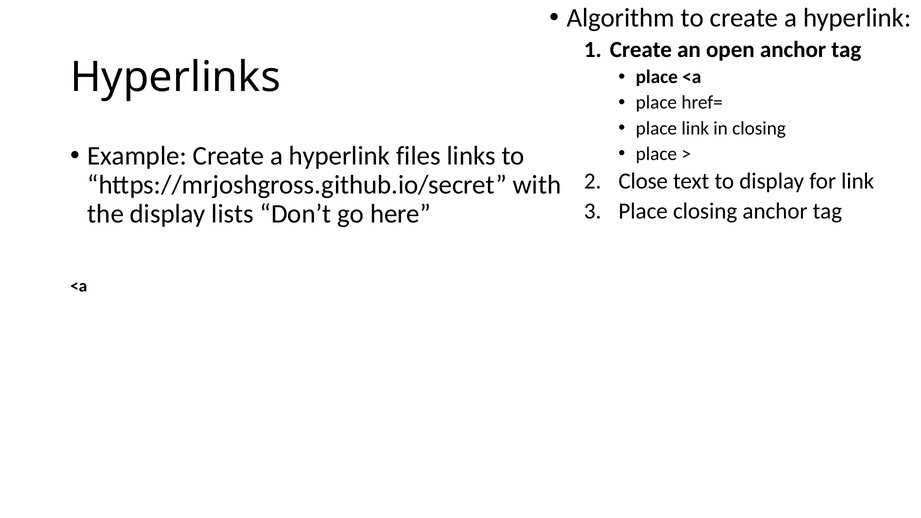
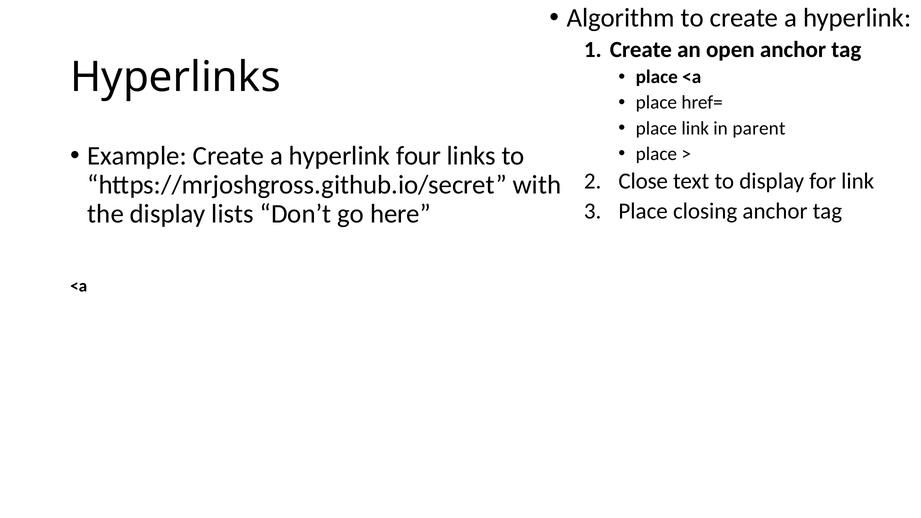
in closing: closing -> parent
files: files -> four
